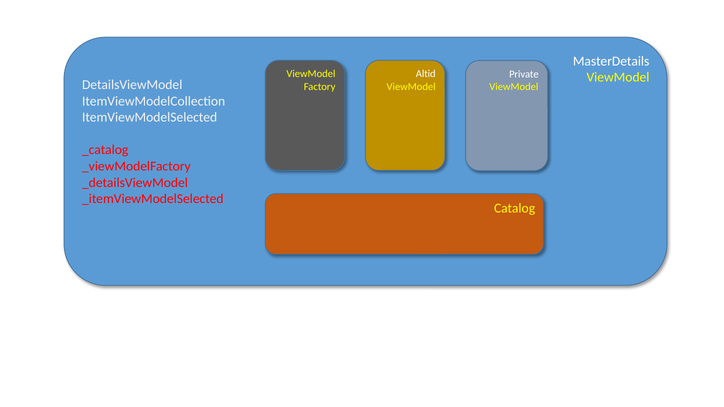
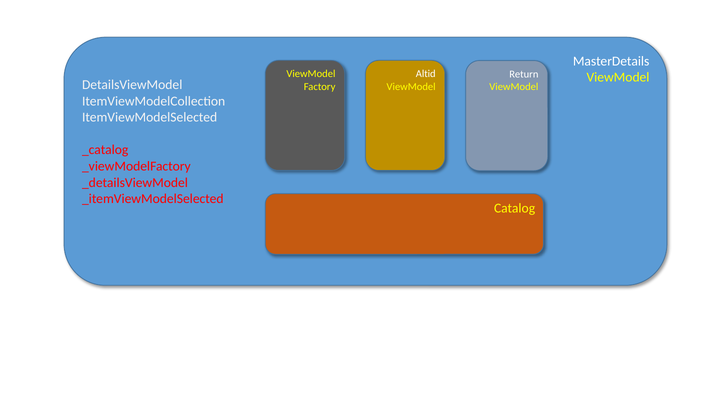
Private: Private -> Return
